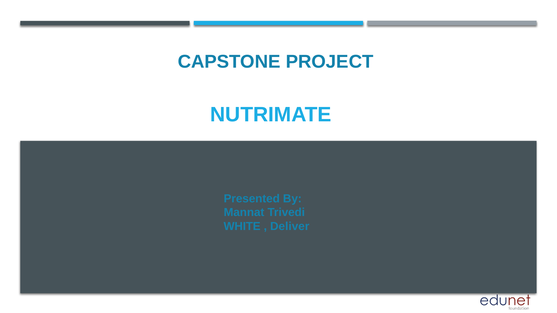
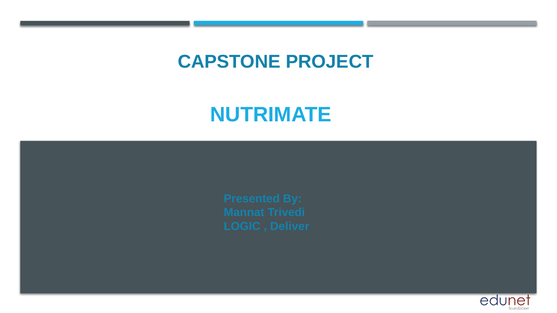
WHITE: WHITE -> LOGIC
